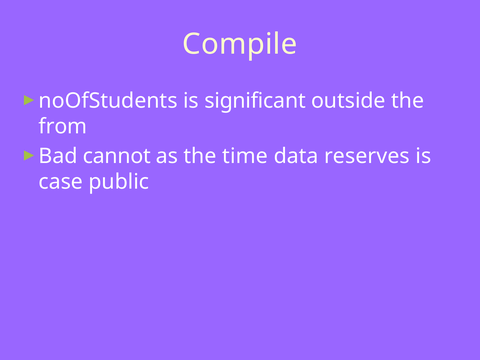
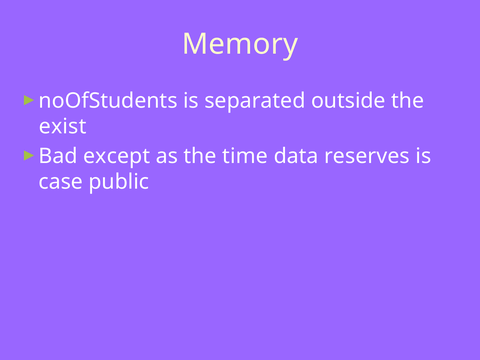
Compile: Compile -> Memory
significant: significant -> separated
from: from -> exist
cannot: cannot -> except
